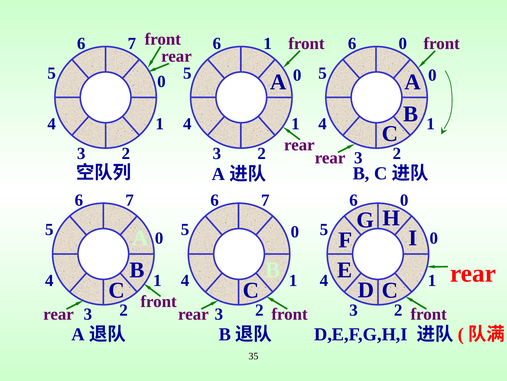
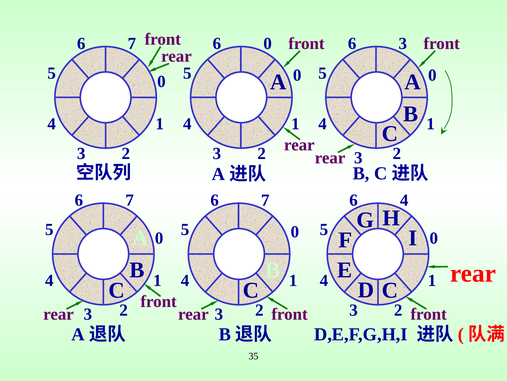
6 1: 1 -> 0
0 at (403, 43): 0 -> 3
0 at (404, 200): 0 -> 4
